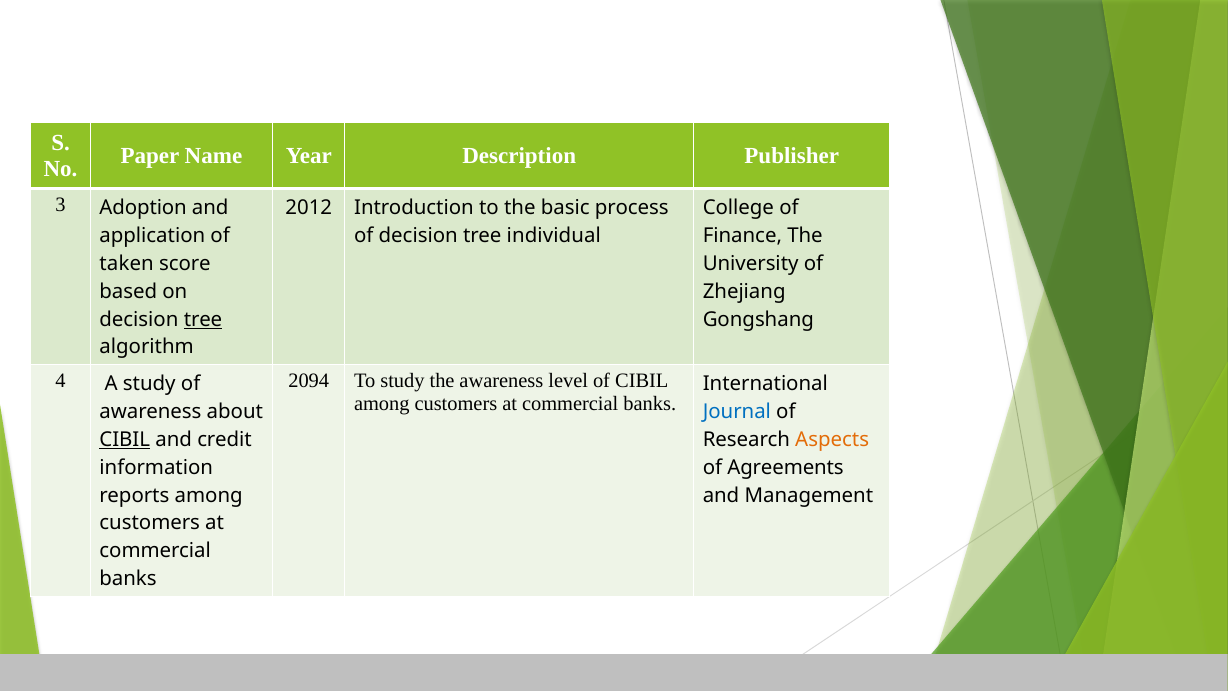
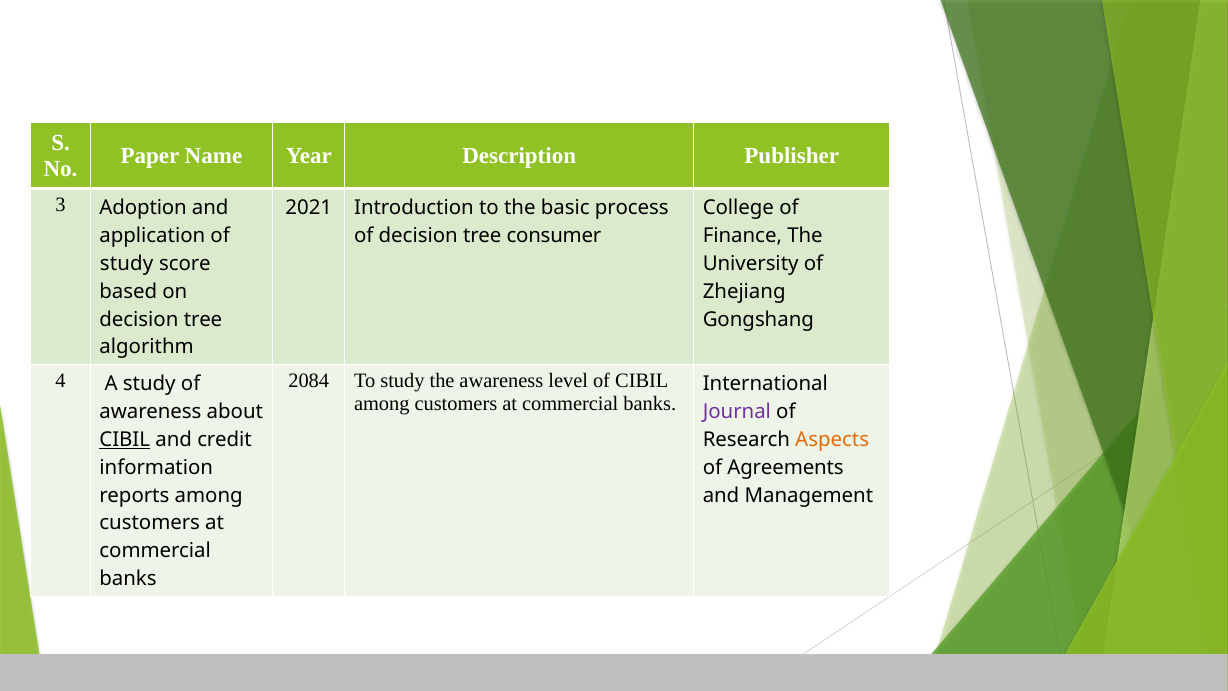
2012: 2012 -> 2021
individual: individual -> consumer
taken at (127, 264): taken -> study
tree at (203, 319) underline: present -> none
2094: 2094 -> 2084
Journal colour: blue -> purple
